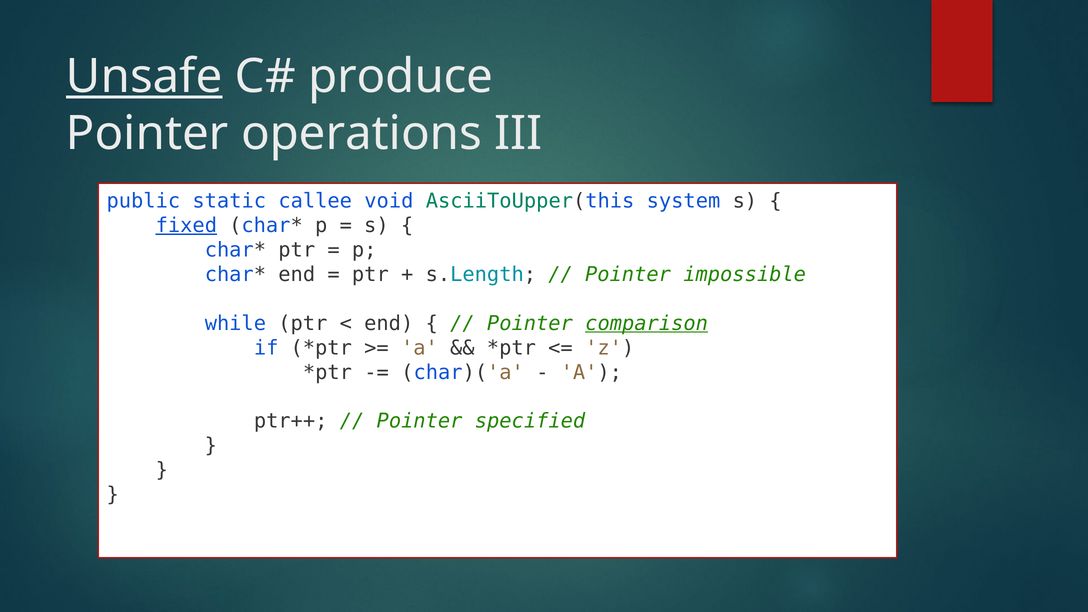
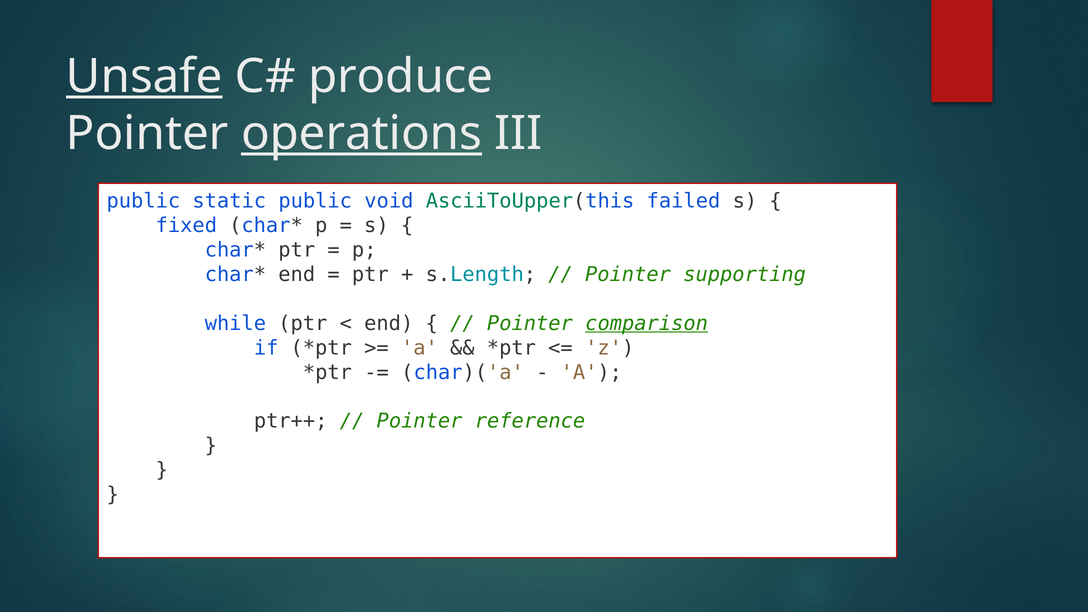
operations underline: none -> present
static callee: callee -> public
system: system -> failed
fixed underline: present -> none
impossible: impossible -> supporting
specified: specified -> reference
